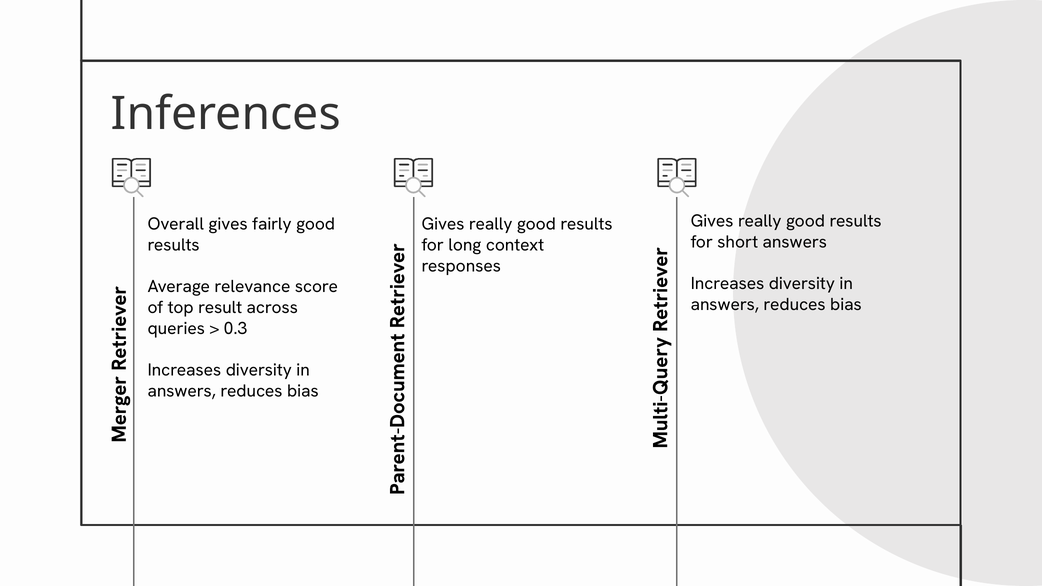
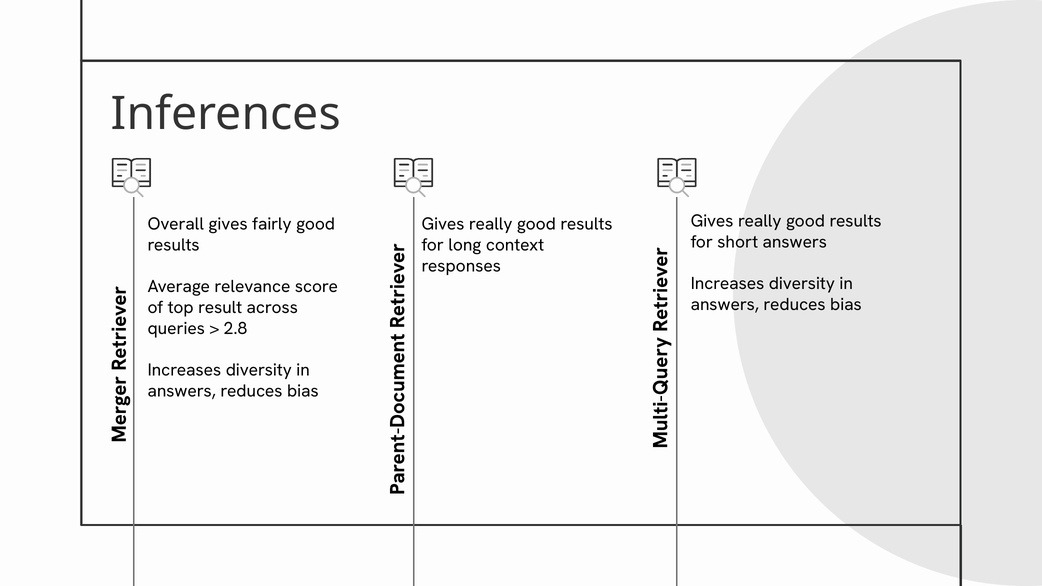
0.3: 0.3 -> 2.8
